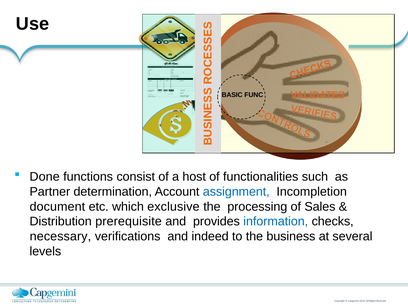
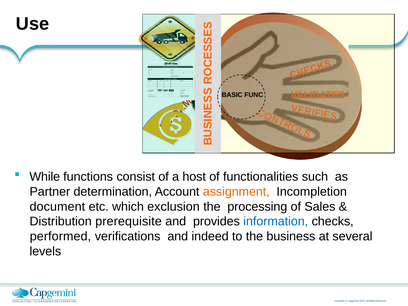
Done: Done -> While
assignment colour: blue -> orange
exclusive: exclusive -> exclusion
necessary: necessary -> performed
